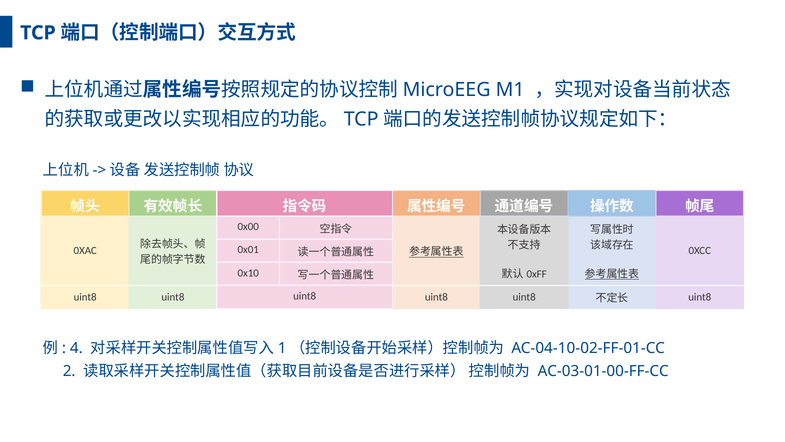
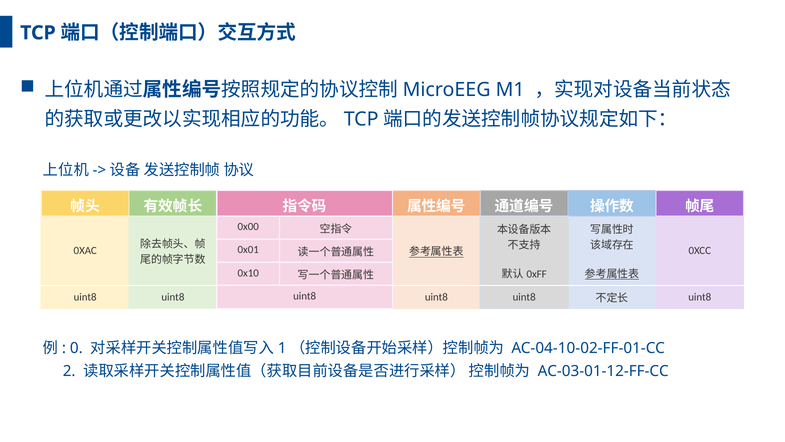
4: 4 -> 0
AC-03-01-00-FF-CC: AC-03-01-00-FF-CC -> AC-03-01-12-FF-CC
